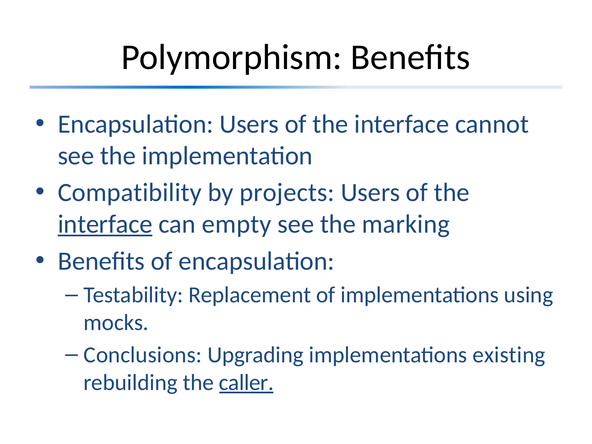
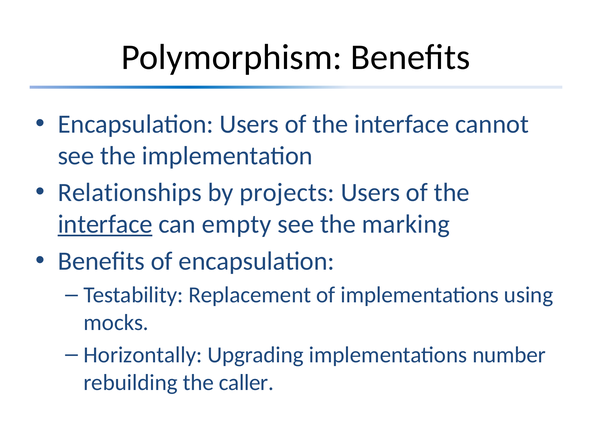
Compatibility: Compatibility -> Relationships
Conclusions: Conclusions -> Horizontally
existing: existing -> number
caller underline: present -> none
